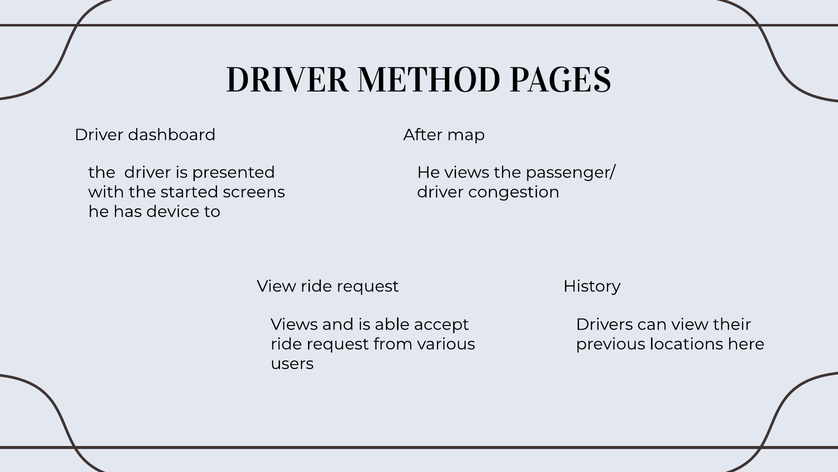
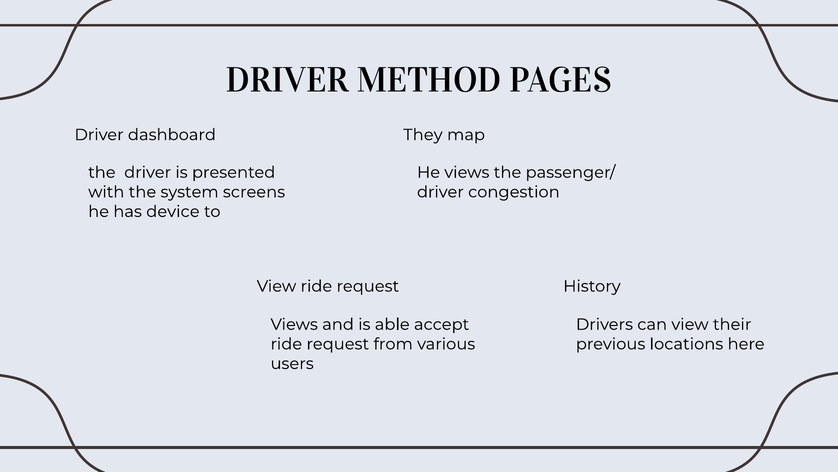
After: After -> They
started: started -> system
